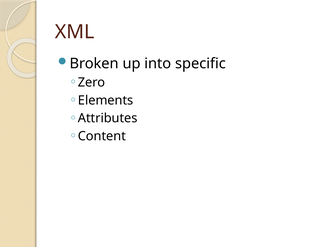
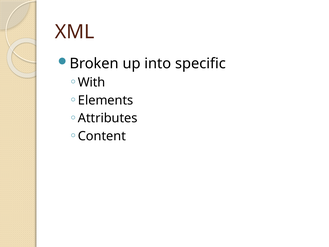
Zero: Zero -> With
